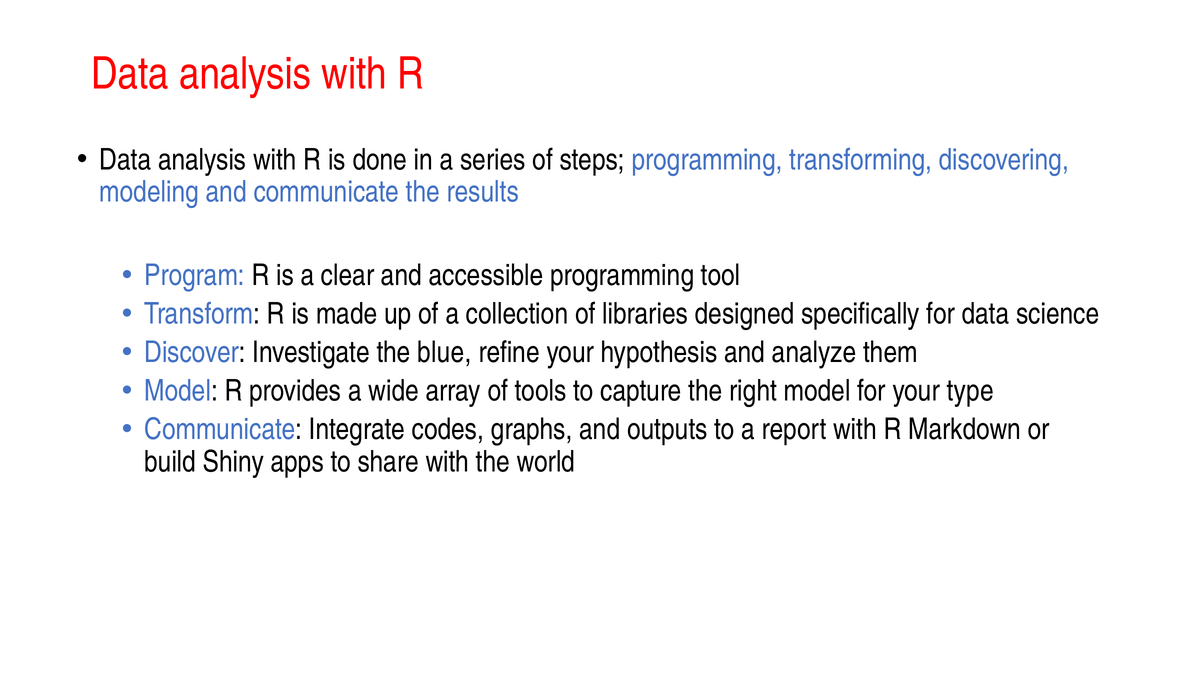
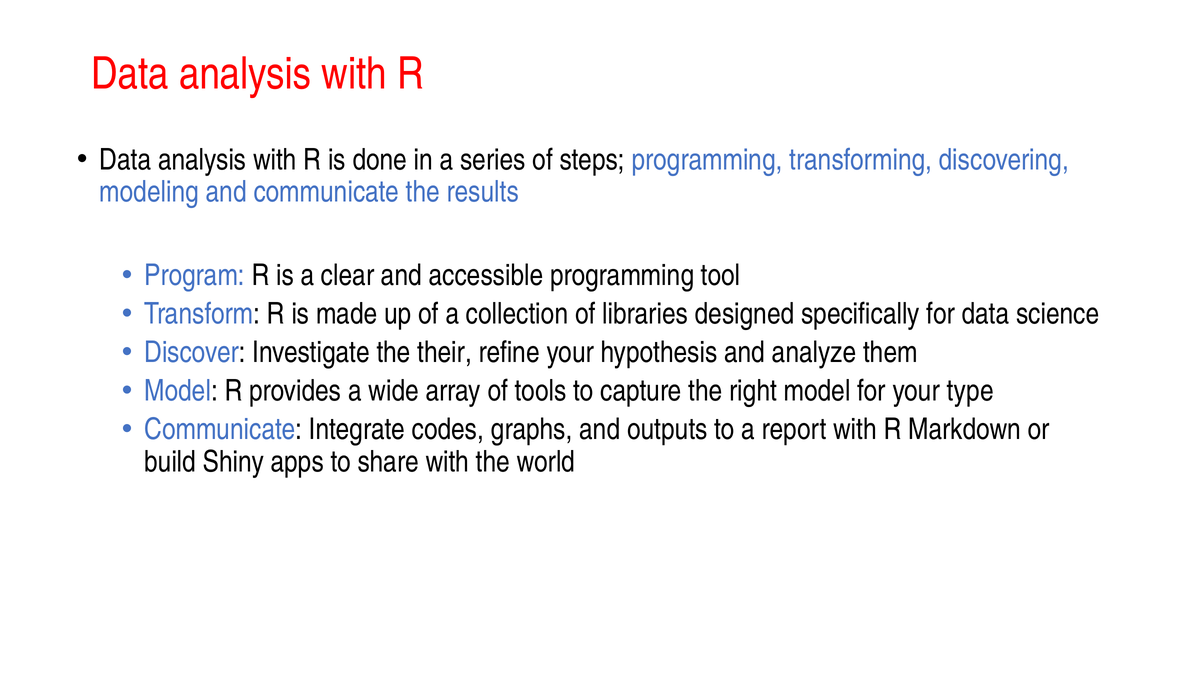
blue: blue -> their
